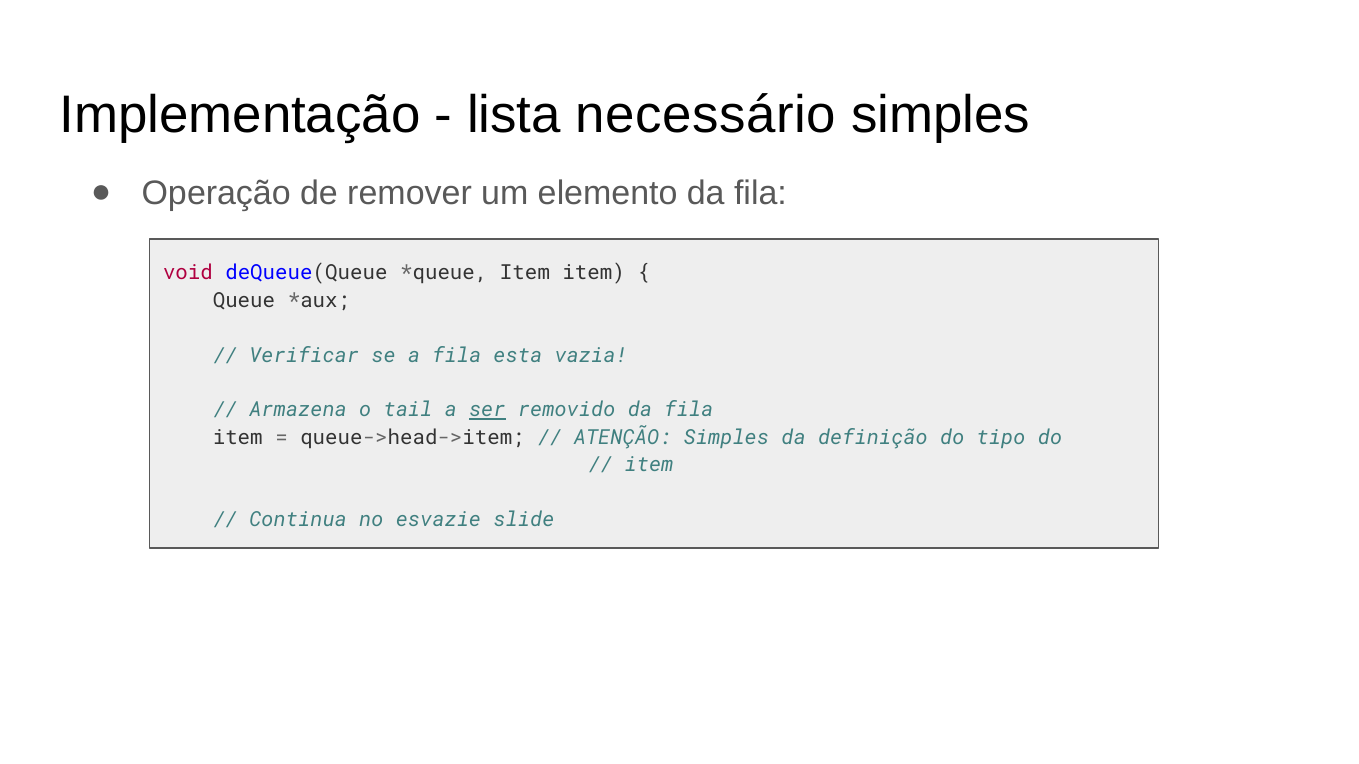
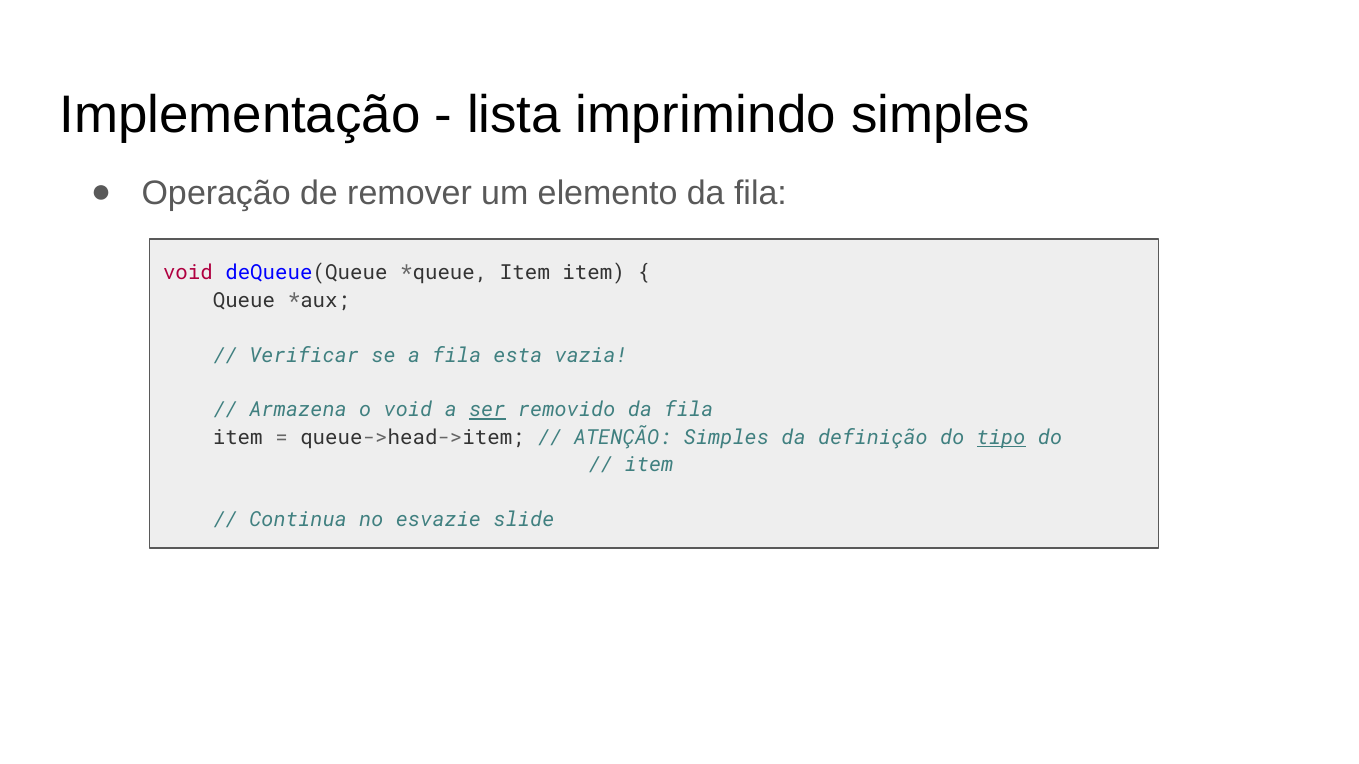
necessário: necessário -> imprimindo
o tail: tail -> void
tipo underline: none -> present
